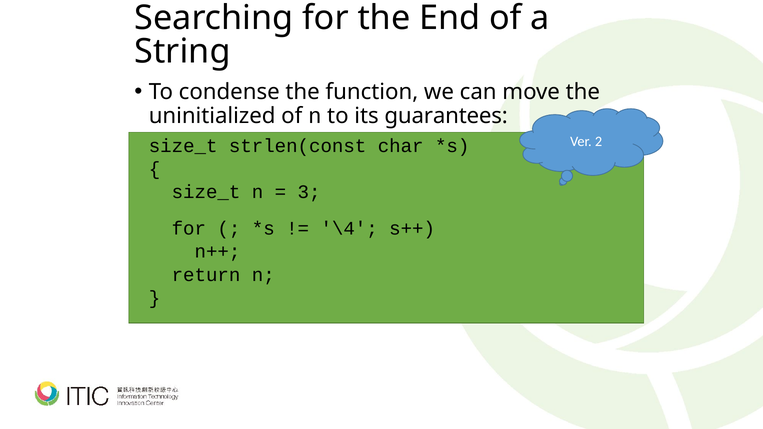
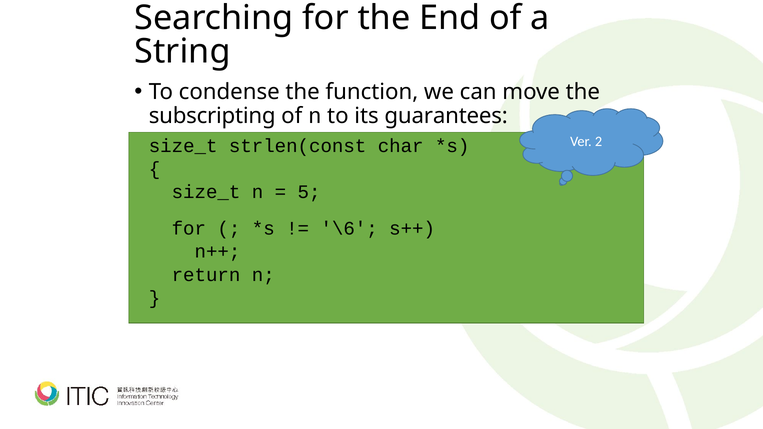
uninitialized: uninitialized -> subscripting
3: 3 -> 5
\4: \4 -> \6
